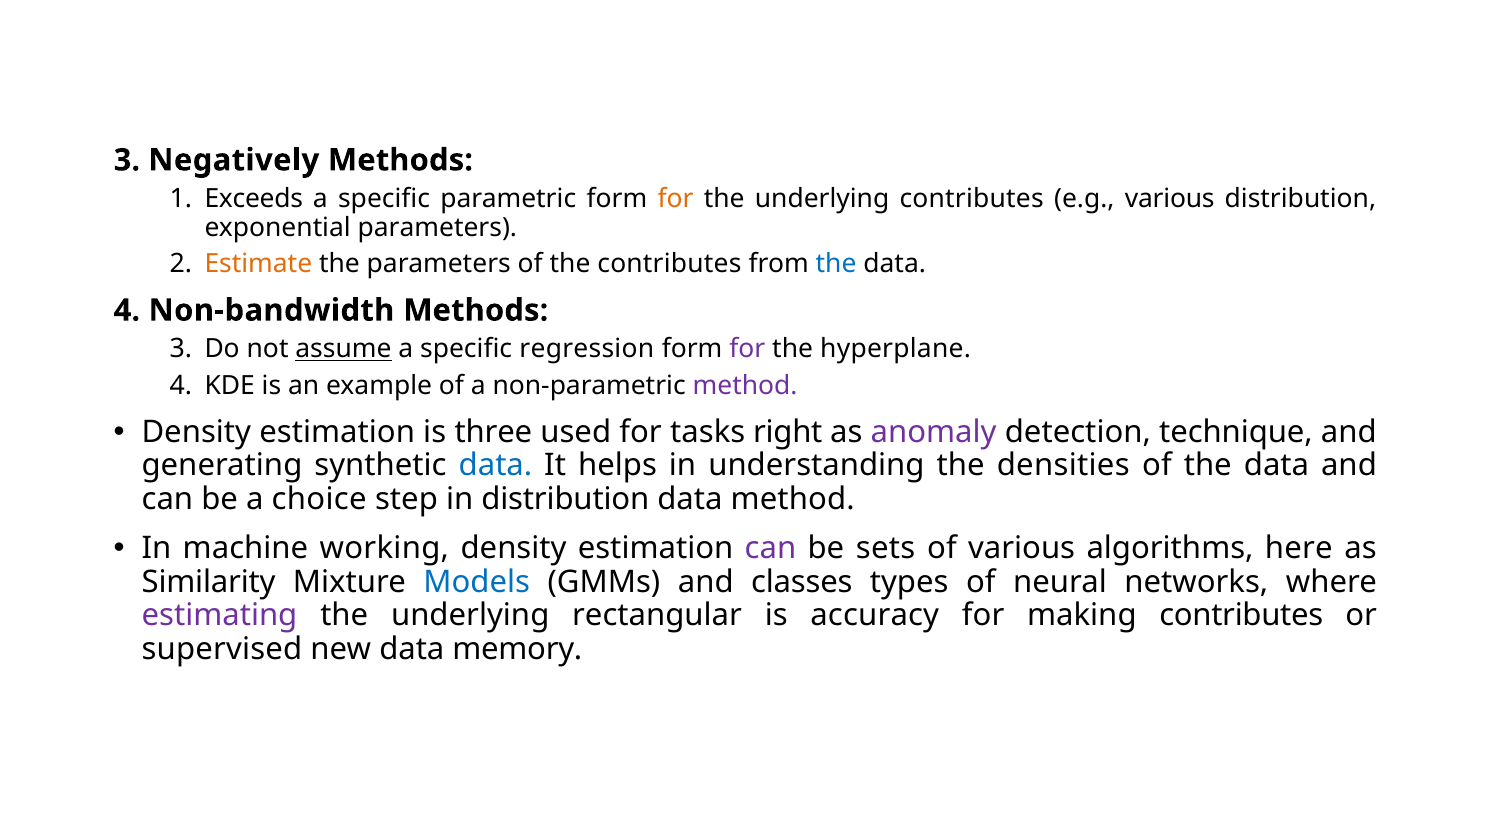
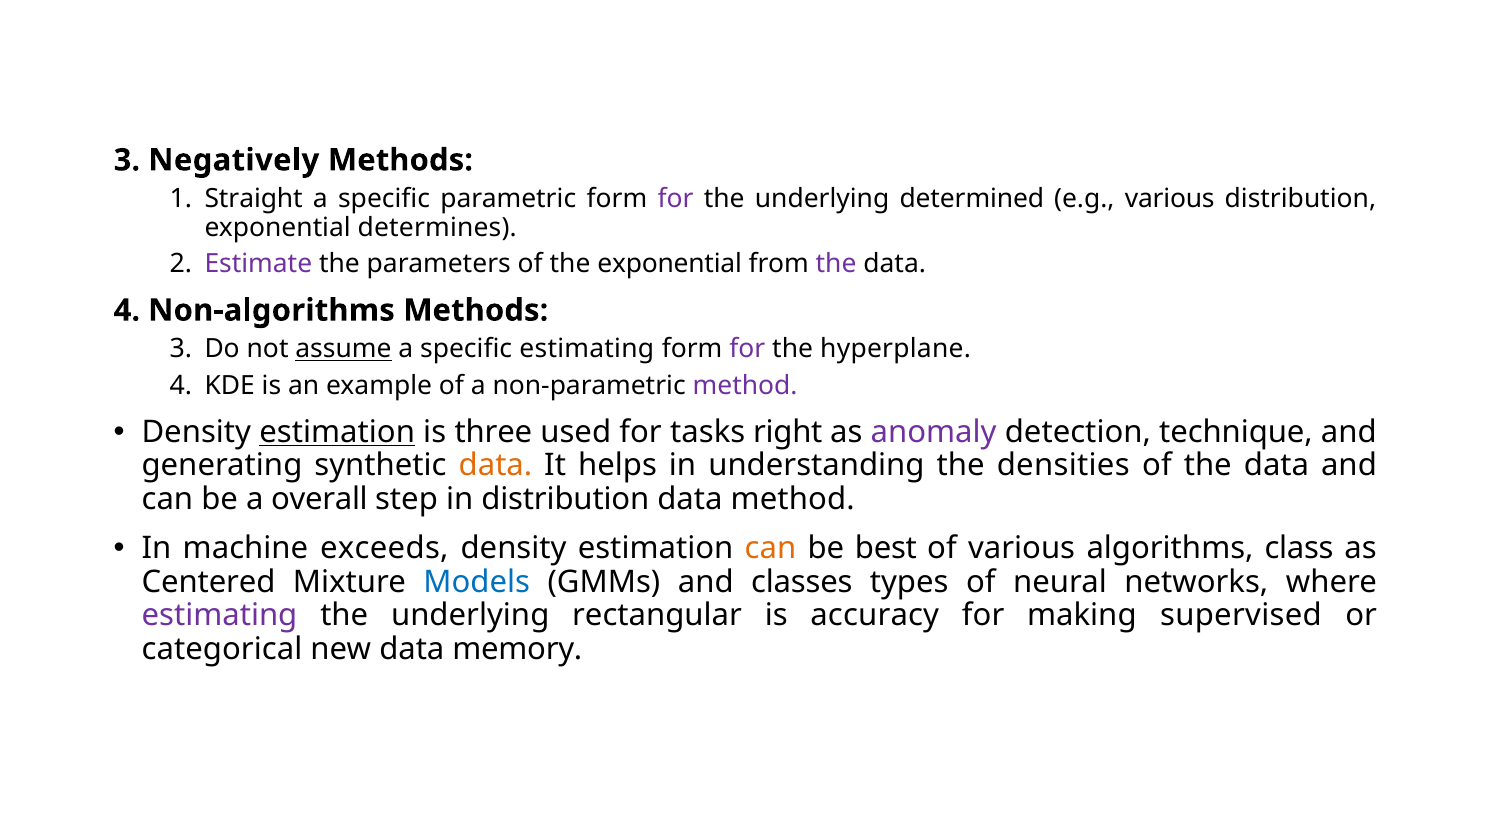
Exceeds: Exceeds -> Straight
for at (676, 199) colour: orange -> purple
underlying contributes: contributes -> determined
exponential parameters: parameters -> determines
Estimate colour: orange -> purple
the contributes: contributes -> exponential
the at (836, 264) colour: blue -> purple
Non-bandwidth: Non-bandwidth -> Non-algorithms
specific regression: regression -> estimating
estimation at (337, 432) underline: none -> present
data at (495, 465) colour: blue -> orange
choice: choice -> overall
working: working -> exceeds
can at (770, 548) colour: purple -> orange
sets: sets -> best
here: here -> class
Similarity: Similarity -> Centered
making contributes: contributes -> supervised
supervised: supervised -> categorical
